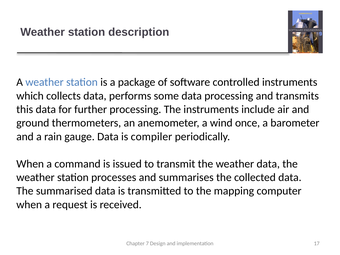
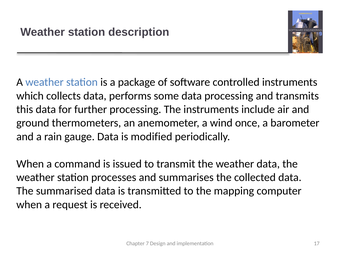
compiler: compiler -> modified
